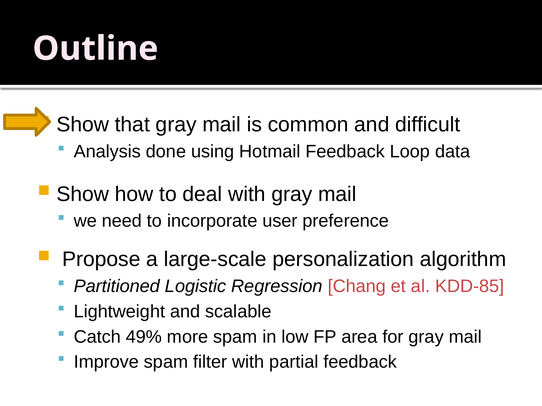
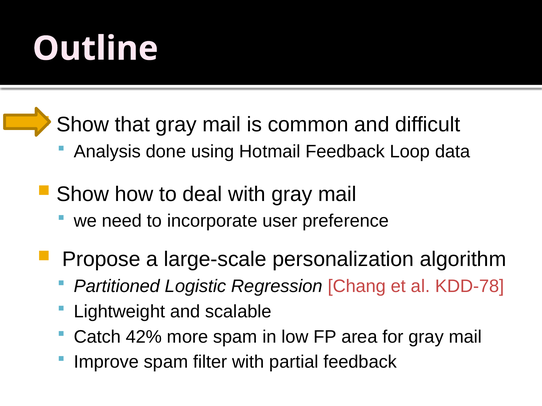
KDD-85: KDD-85 -> KDD-78
49%: 49% -> 42%
